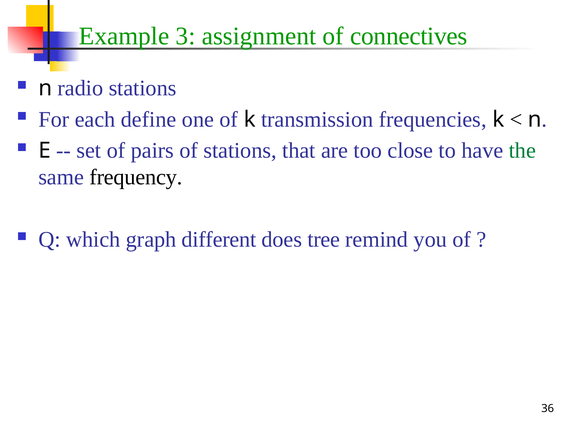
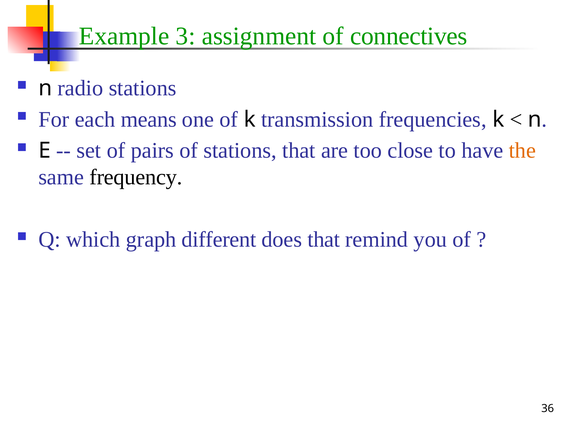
define: define -> means
the colour: green -> orange
does tree: tree -> that
